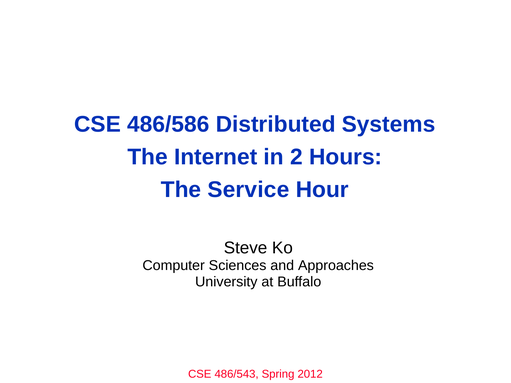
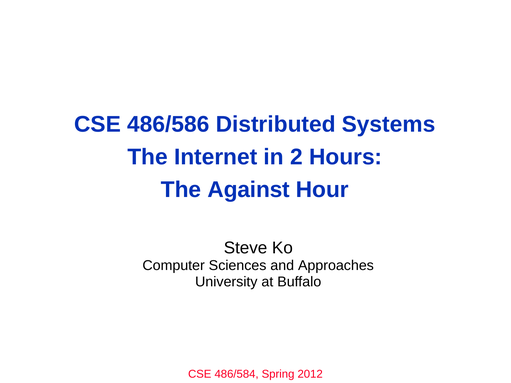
Service: Service -> Against
486/543: 486/543 -> 486/584
